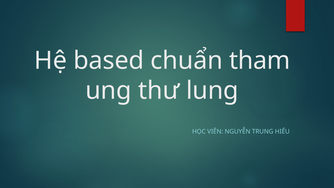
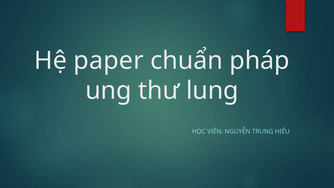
based: based -> paper
tham: tham -> pháp
